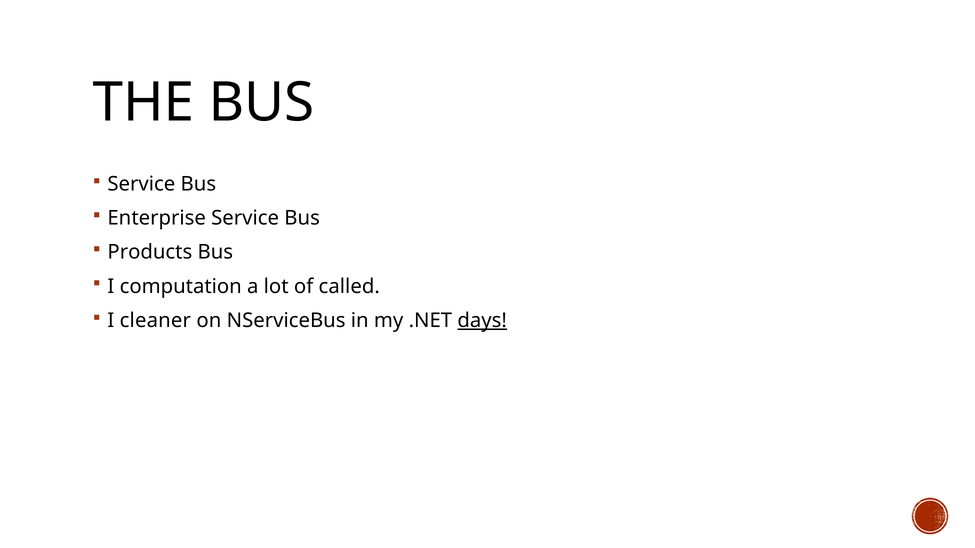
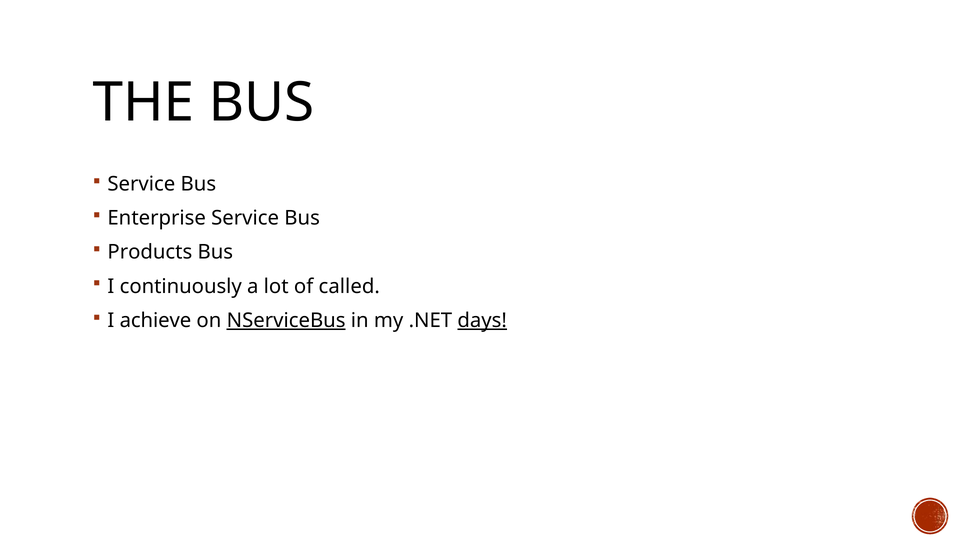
computation: computation -> continuously
cleaner: cleaner -> achieve
NServiceBus underline: none -> present
